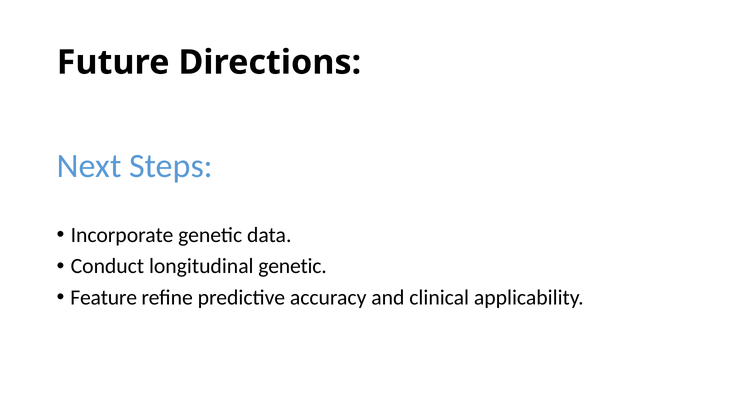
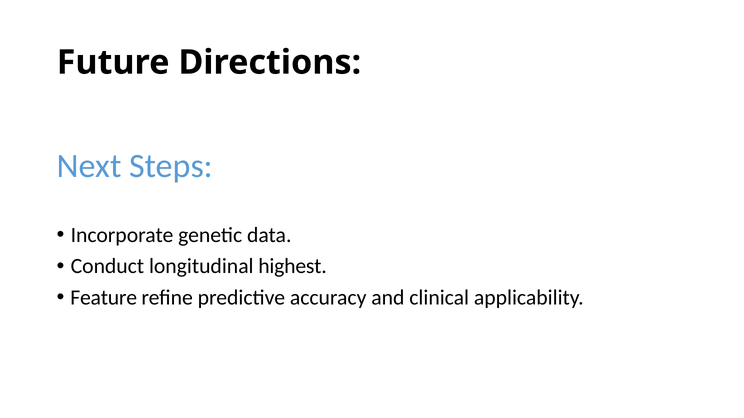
longitudinal genetic: genetic -> highest
